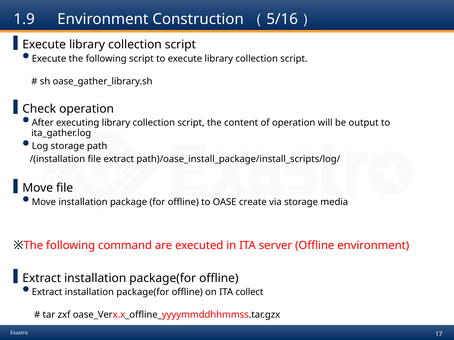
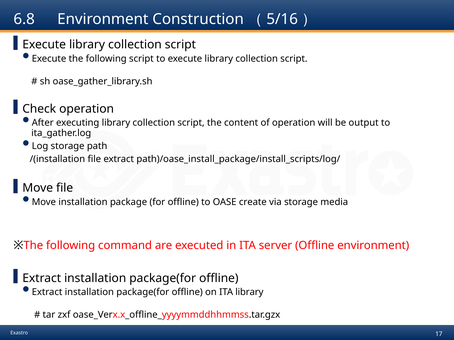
1.9: 1.9 -> 6.8
ITA collect: collect -> library
